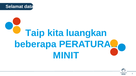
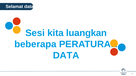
Taip: Taip -> Sesi
MINIT: MINIT -> DATA
